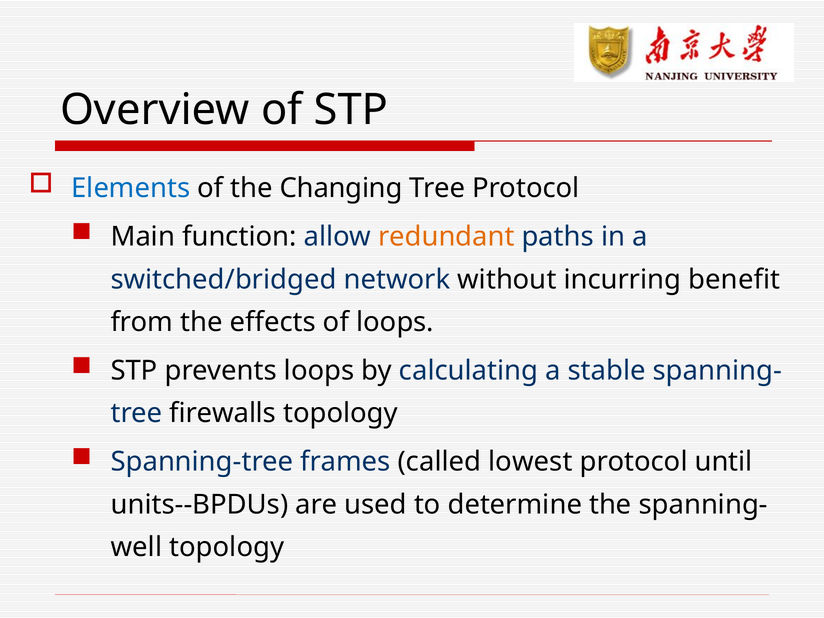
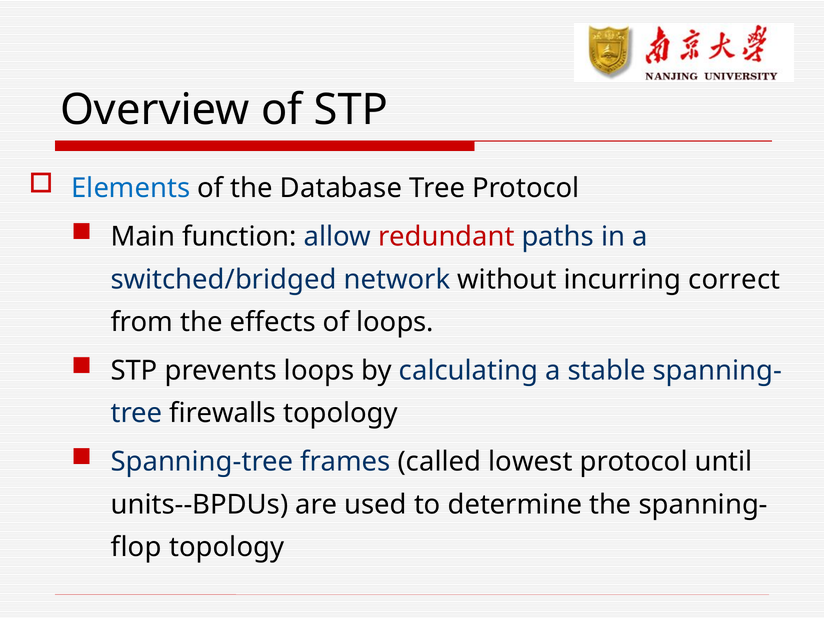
Changing: Changing -> Database
redundant colour: orange -> red
benefit: benefit -> correct
well: well -> flop
